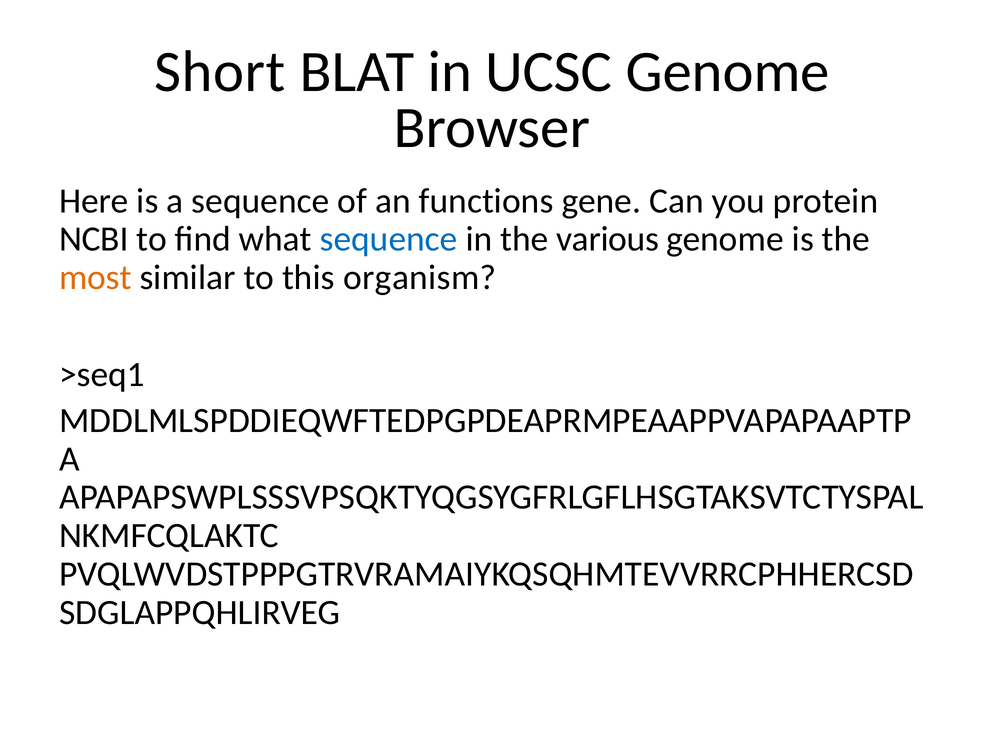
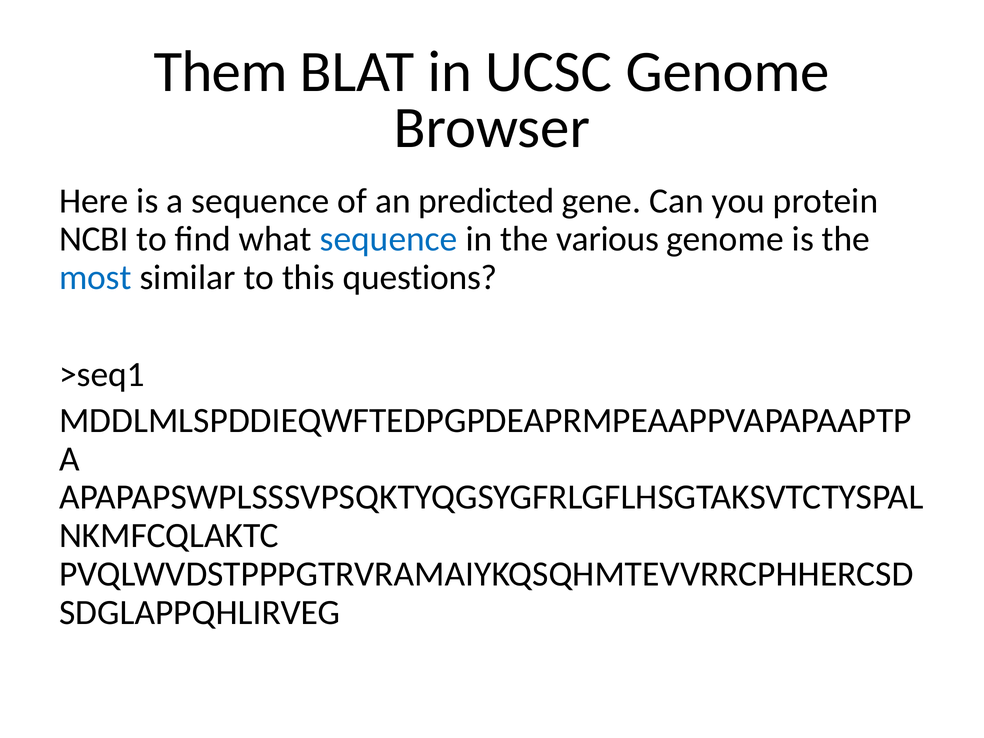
Short: Short -> Them
functions: functions -> predicted
most colour: orange -> blue
organism: organism -> questions
